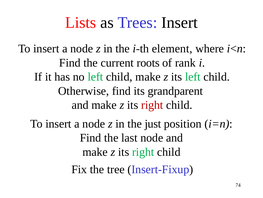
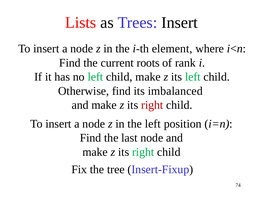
grandparent: grandparent -> imbalanced
the just: just -> left
